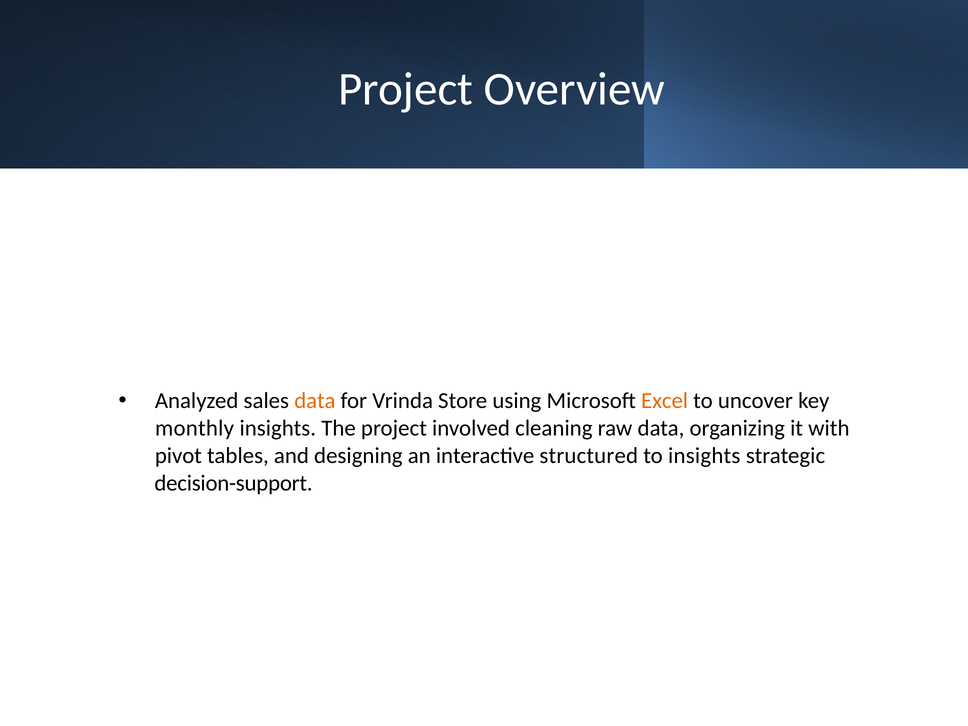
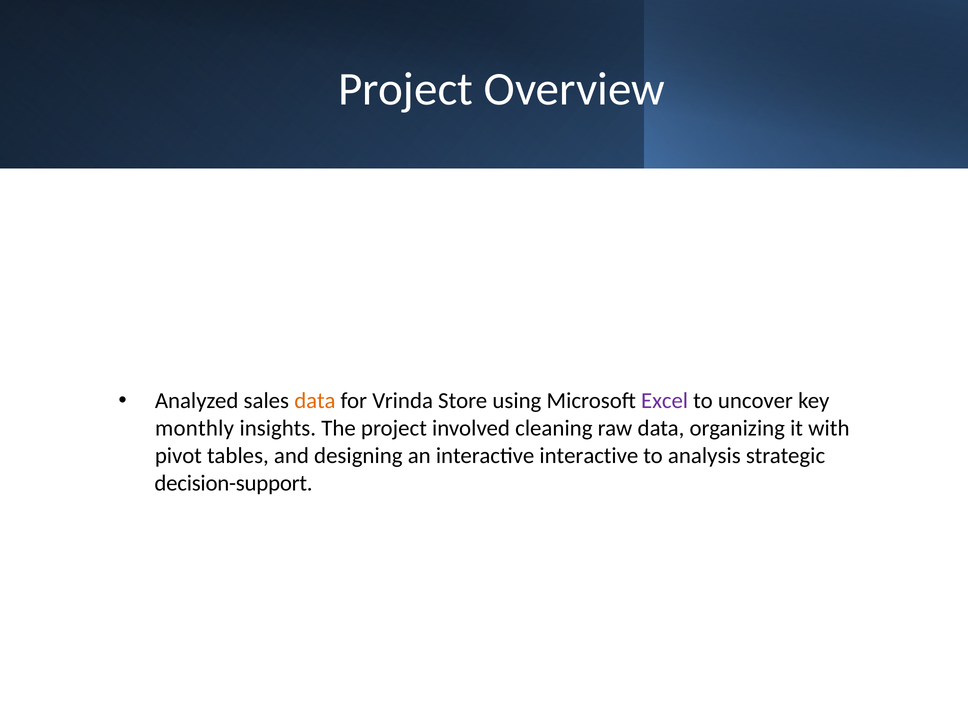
Excel colour: orange -> purple
interactive structured: structured -> interactive
to insights: insights -> analysis
